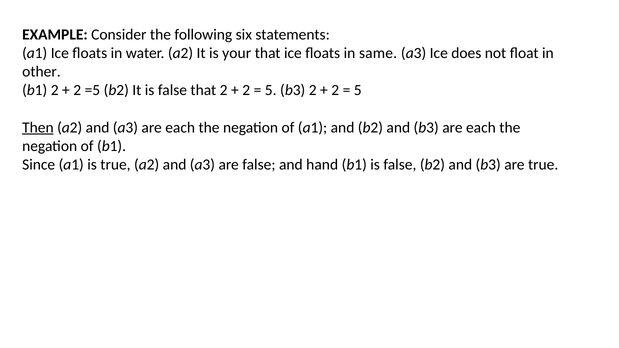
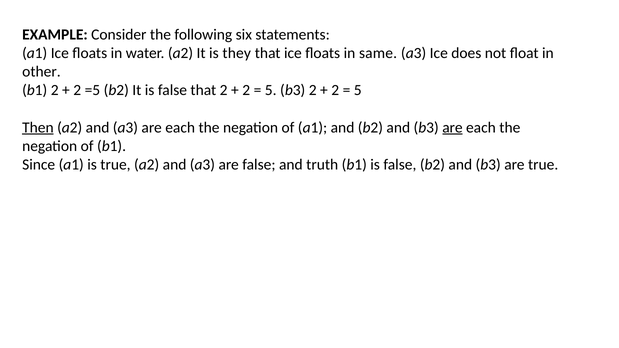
your: your -> they
are at (452, 127) underline: none -> present
hand: hand -> truth
